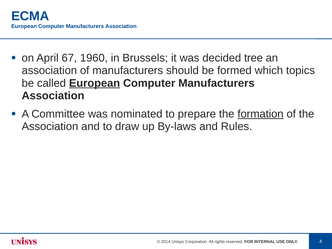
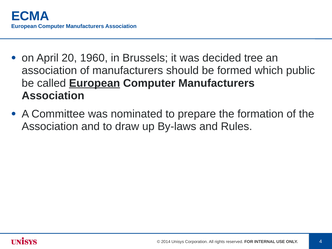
67: 67 -> 20
topics: topics -> public
formation underline: present -> none
